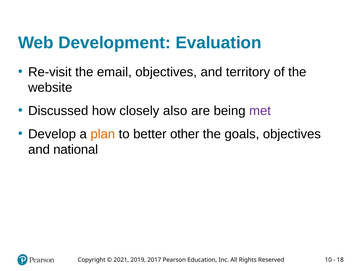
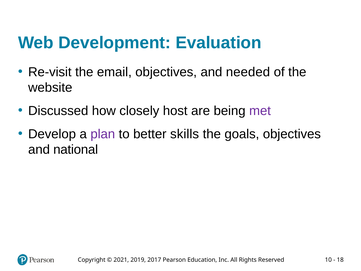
territory: territory -> needed
also: also -> host
plan colour: orange -> purple
other: other -> skills
